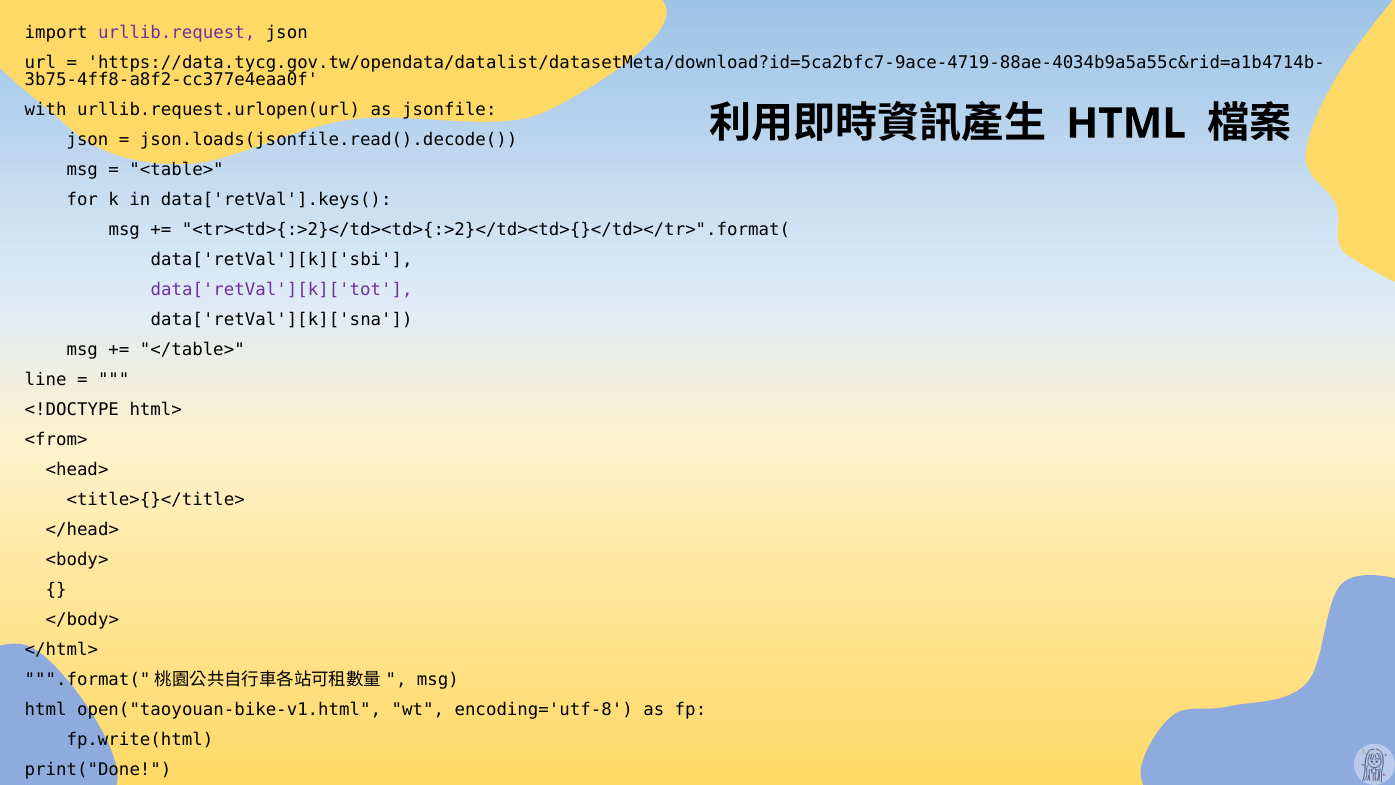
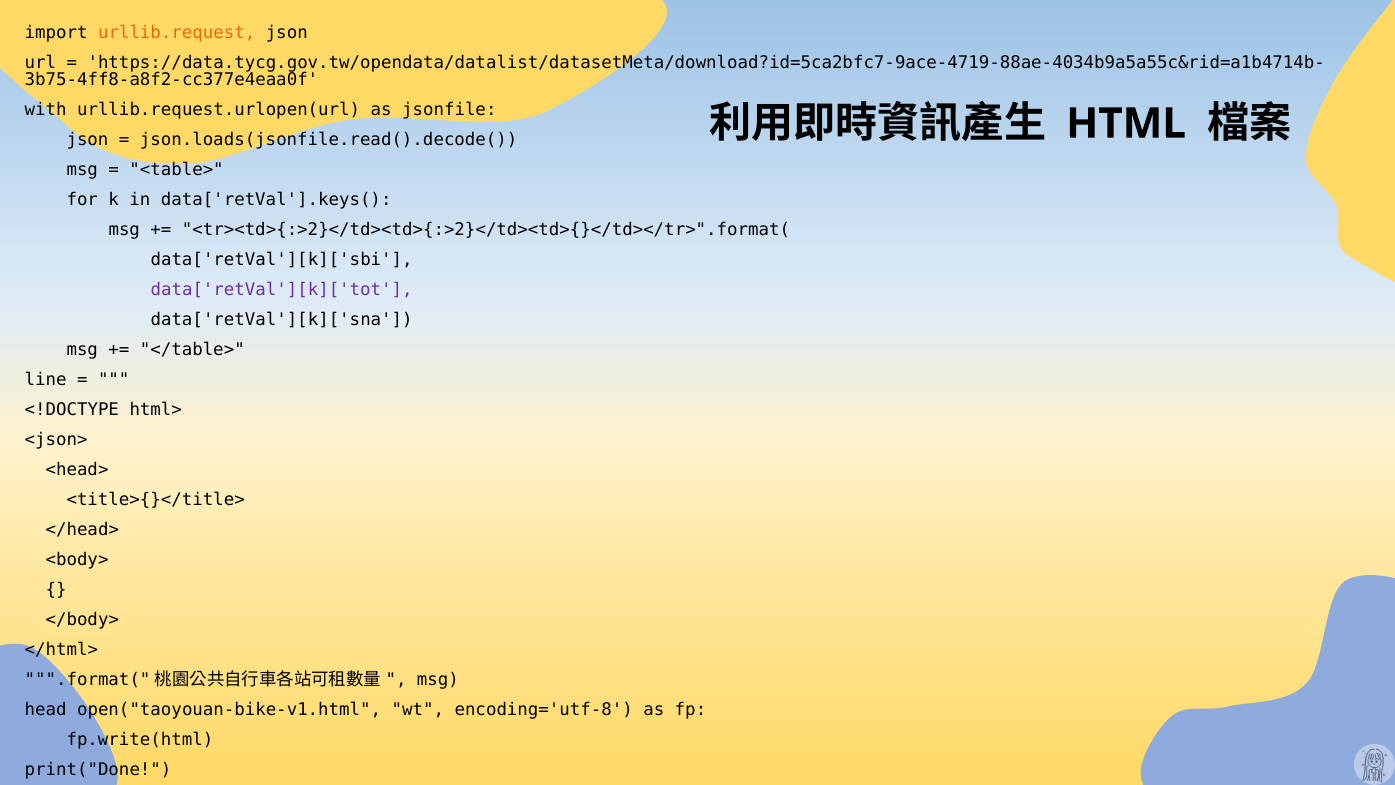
urllib.request colour: purple -> orange
<from>: <from> -> <json>
html at (46, 710): html -> head
